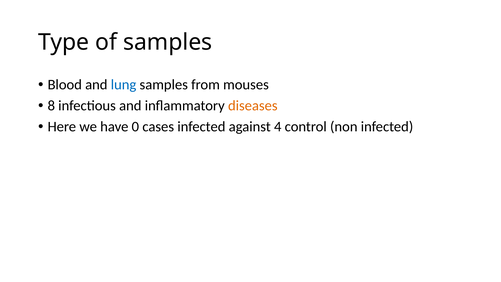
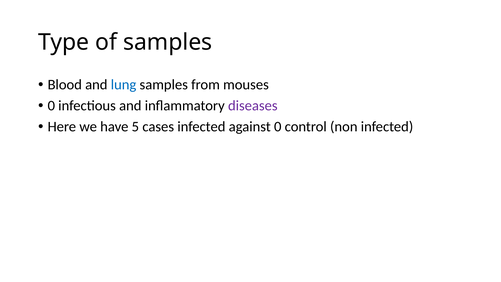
8 at (51, 106): 8 -> 0
diseases colour: orange -> purple
0: 0 -> 5
against 4: 4 -> 0
